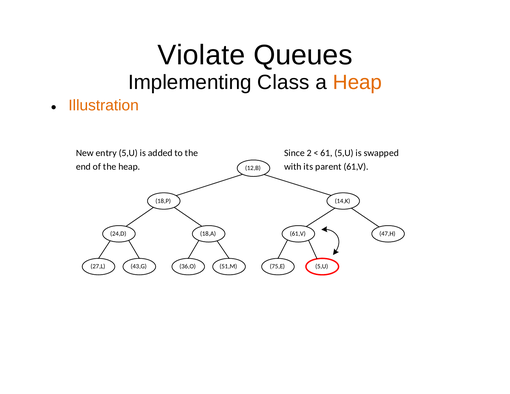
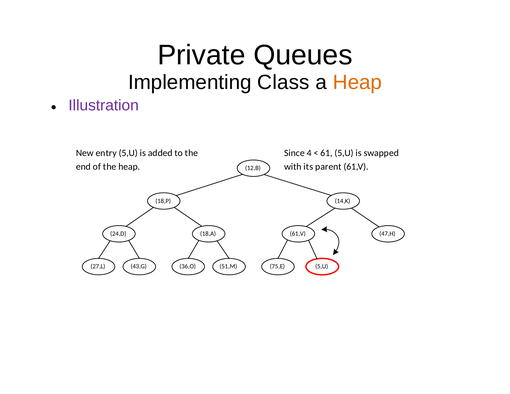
Violate: Violate -> Private
Illustration colour: orange -> purple
2: 2 -> 4
